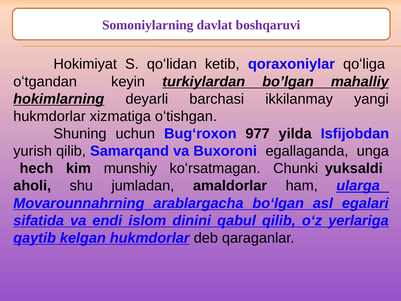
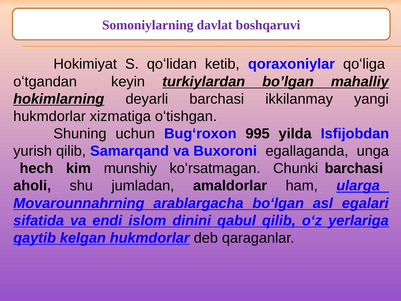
977: 977 -> 995
Chunki yuksaldi: yuksaldi -> barchasi
